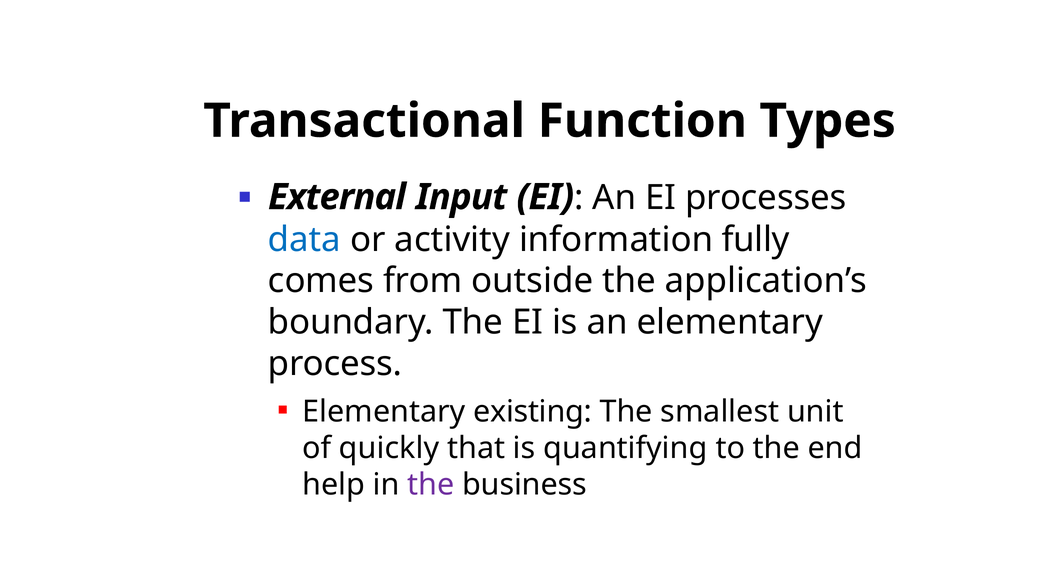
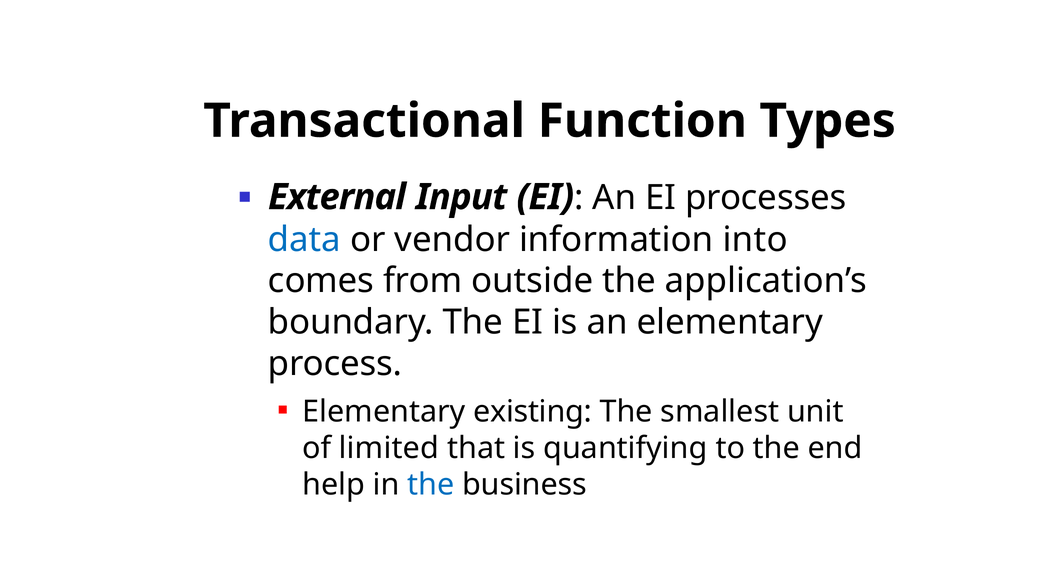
activity: activity -> vendor
fully: fully -> into
quickly: quickly -> limited
the at (431, 485) colour: purple -> blue
